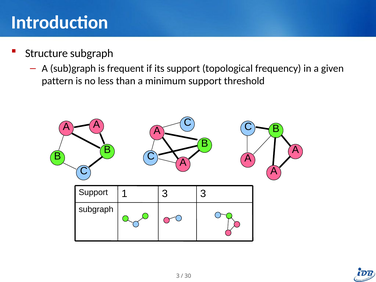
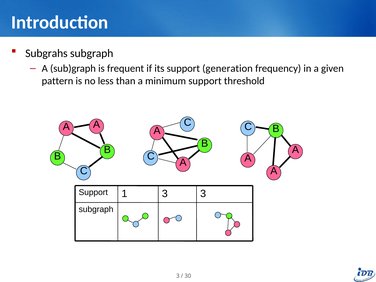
Structure: Structure -> Subgrahs
topological: topological -> generation
